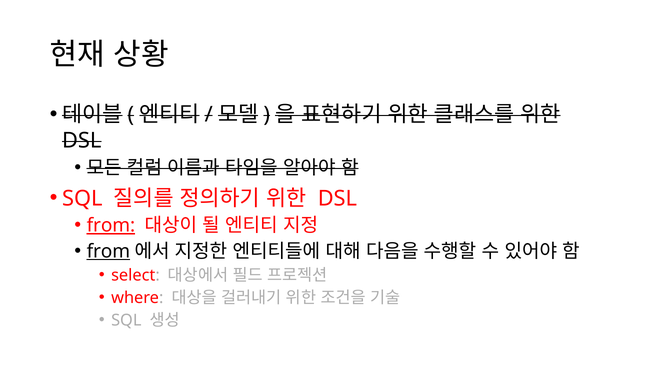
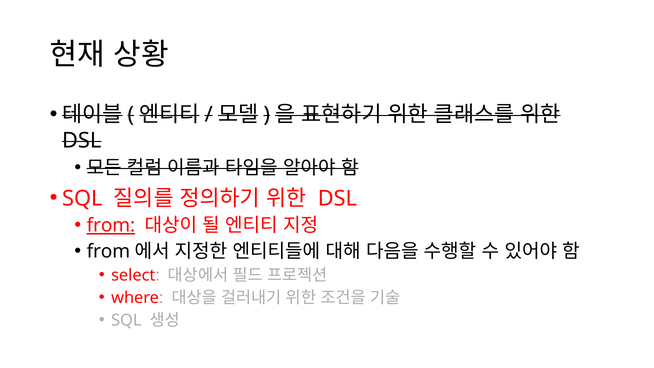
from at (108, 251) underline: present -> none
